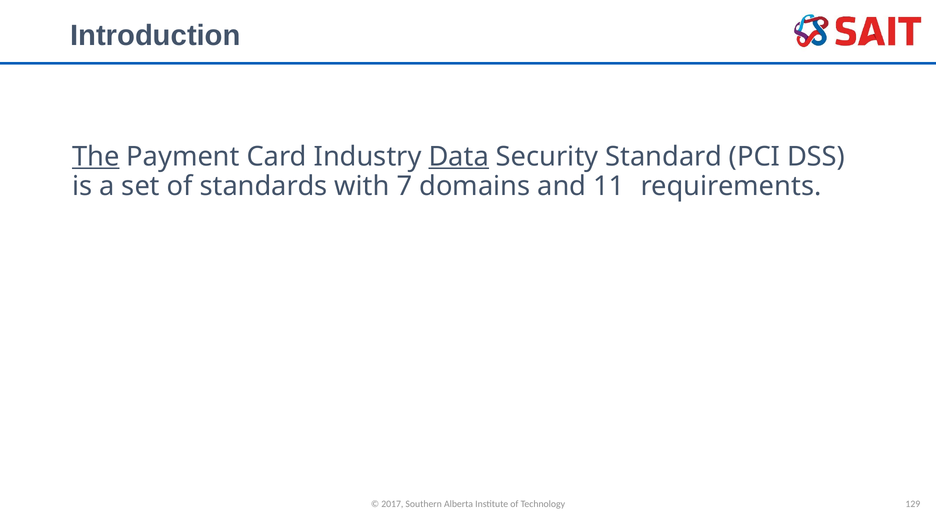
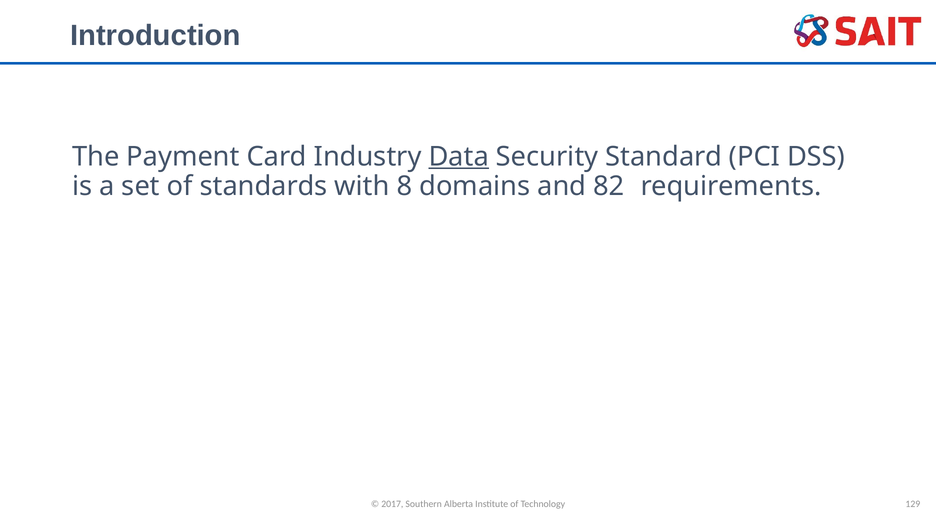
The underline: present -> none
7: 7 -> 8
11: 11 -> 82
